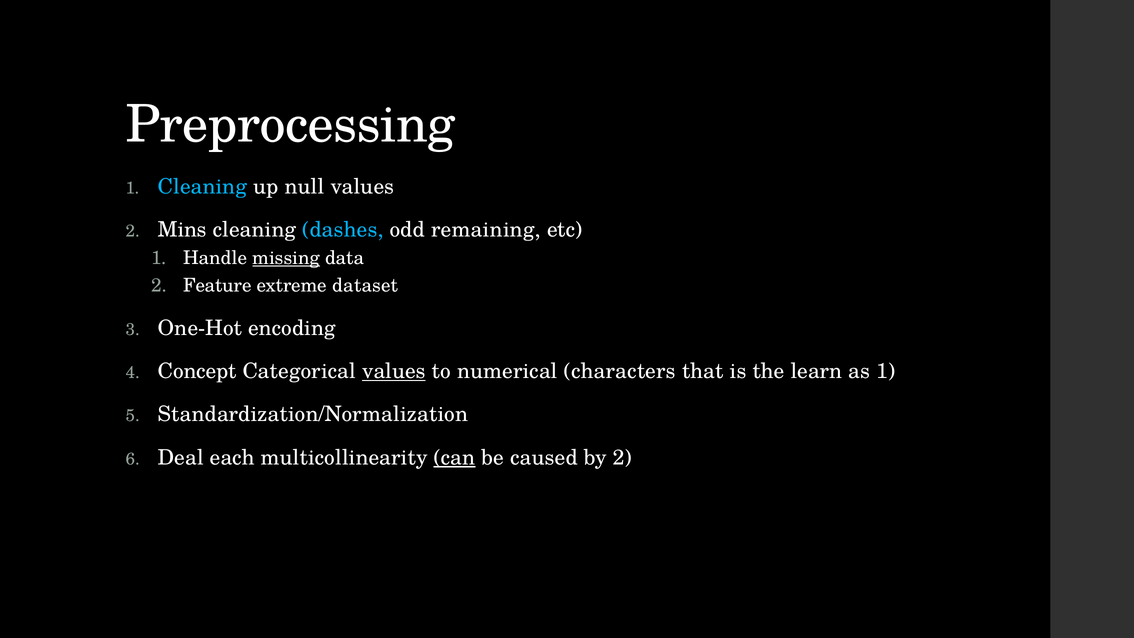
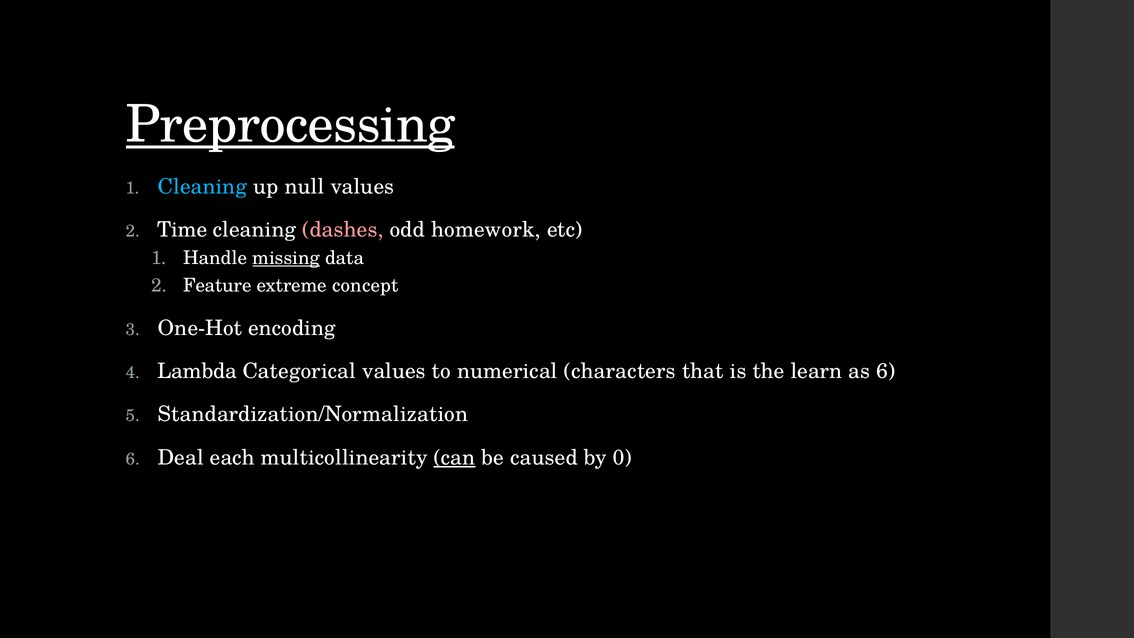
Preprocessing underline: none -> present
Mins: Mins -> Time
dashes colour: light blue -> pink
remaining: remaining -> homework
dataset: dataset -> concept
Concept: Concept -> Lambda
values at (394, 371) underline: present -> none
as 1: 1 -> 6
by 2: 2 -> 0
